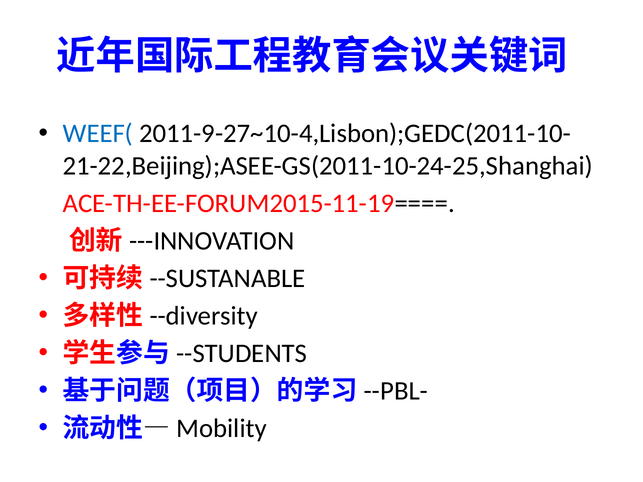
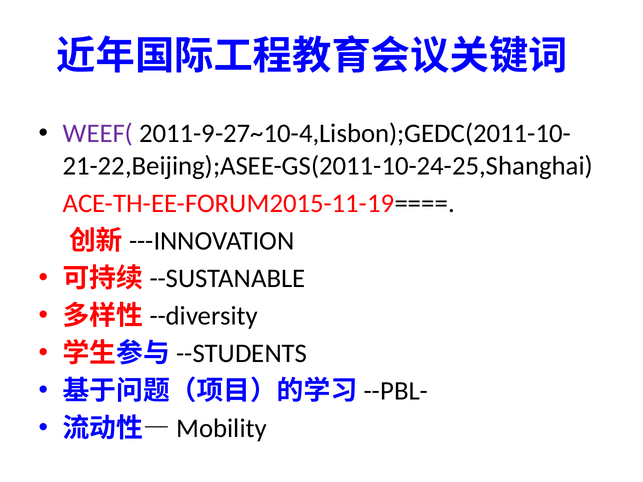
WEEF( colour: blue -> purple
